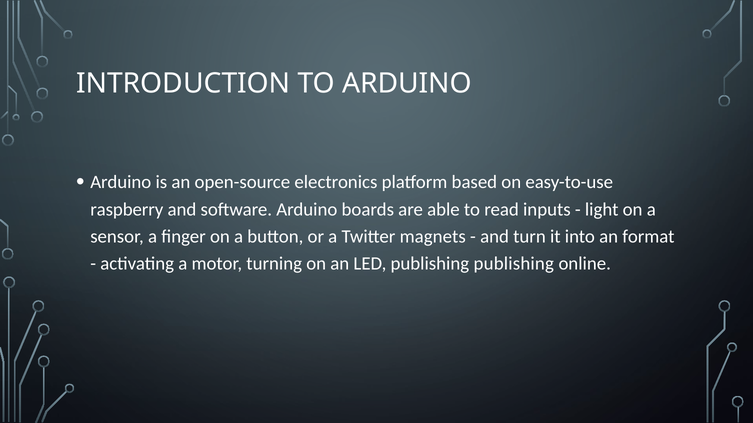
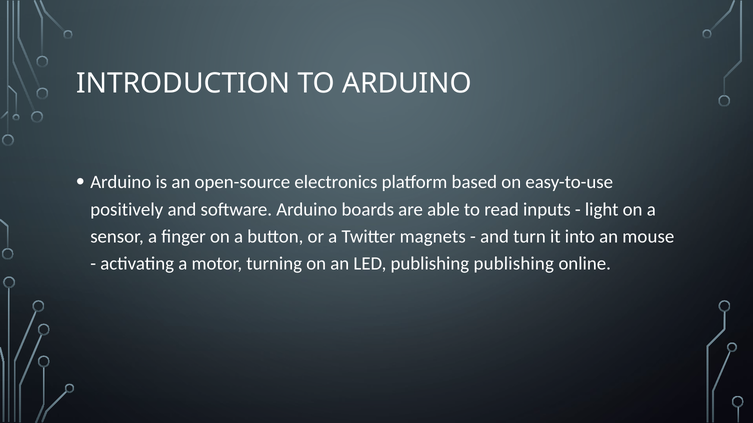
raspberry: raspberry -> positively
format: format -> mouse
